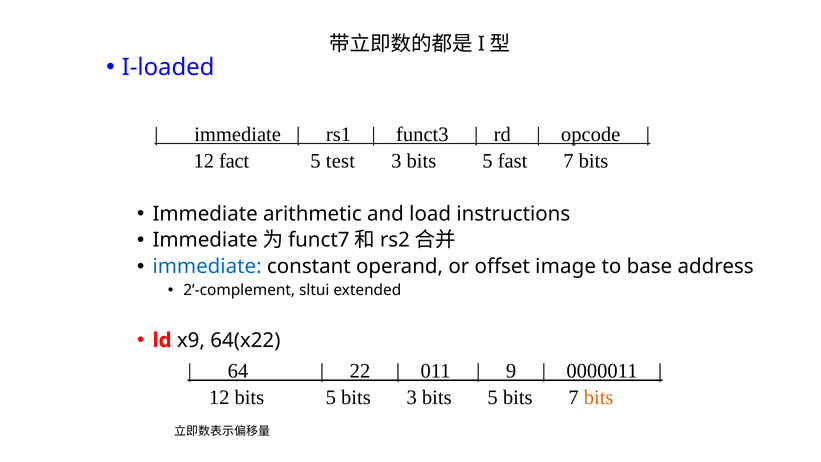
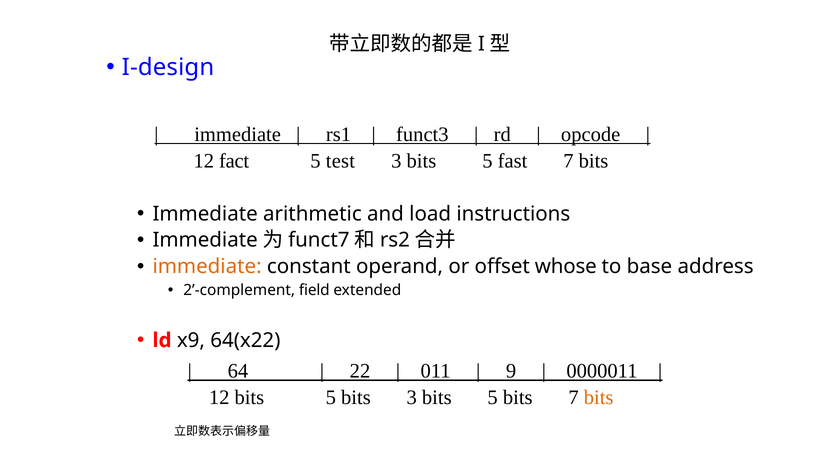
I-loaded: I-loaded -> I-design
immediate at (207, 267) colour: blue -> orange
image: image -> whose
sltui: sltui -> field
